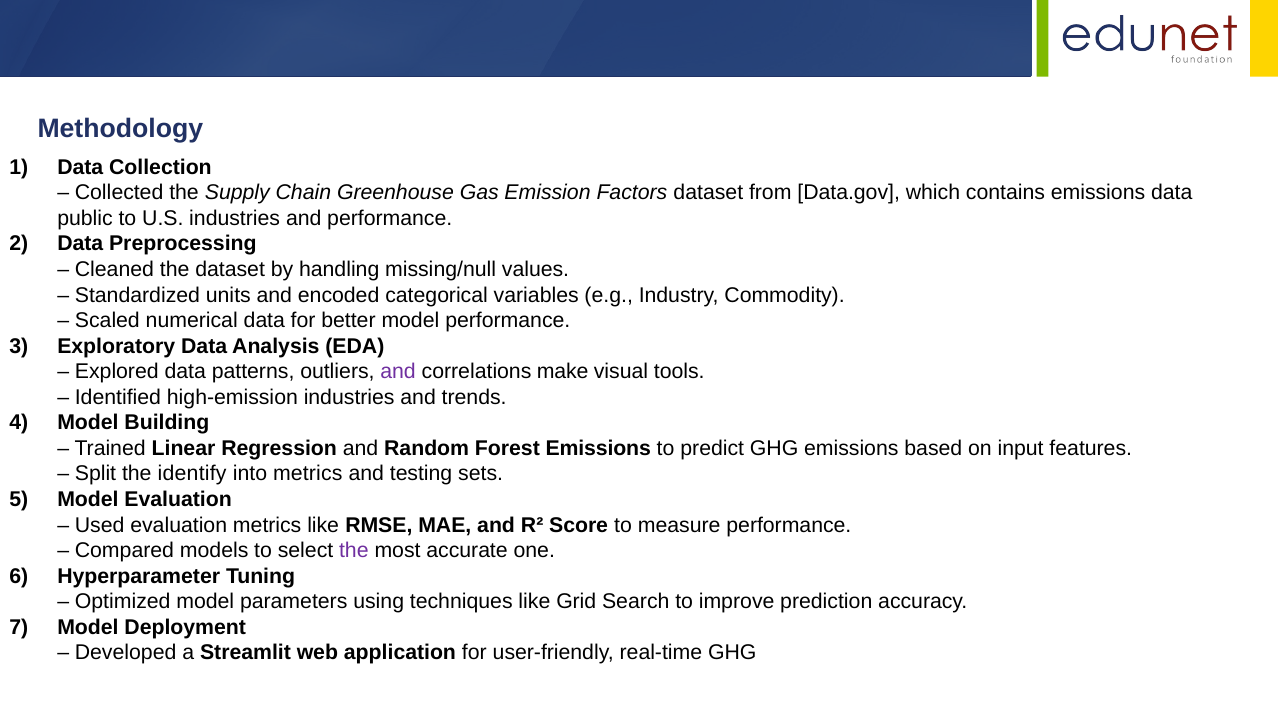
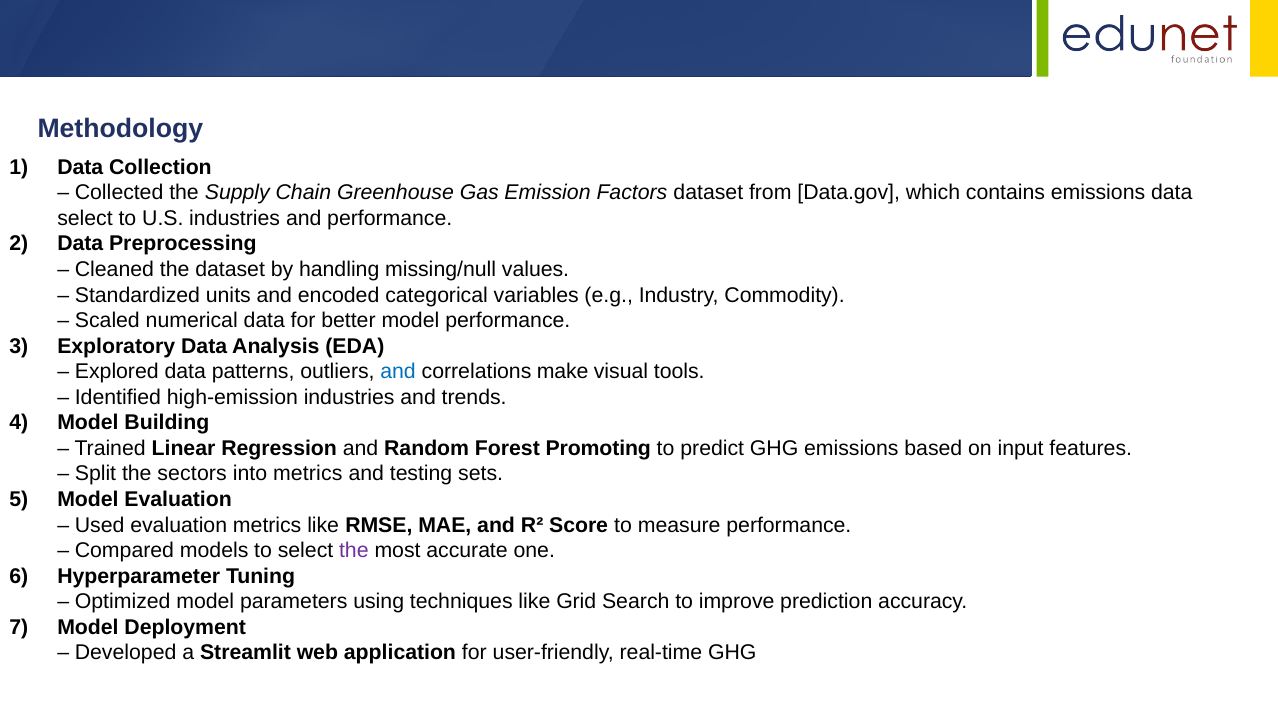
public at (85, 218): public -> select
and at (398, 372) colour: purple -> blue
Forest Emissions: Emissions -> Promoting
identify: identify -> sectors
